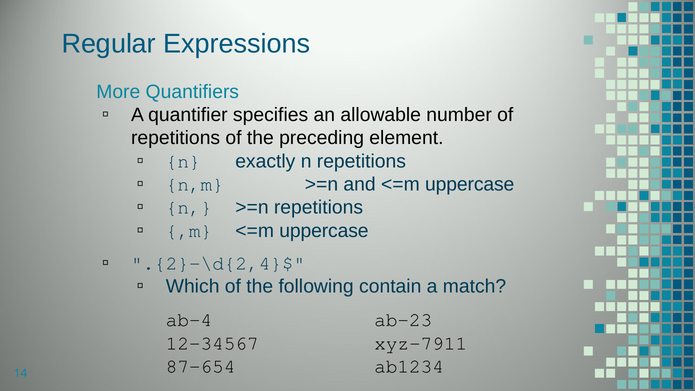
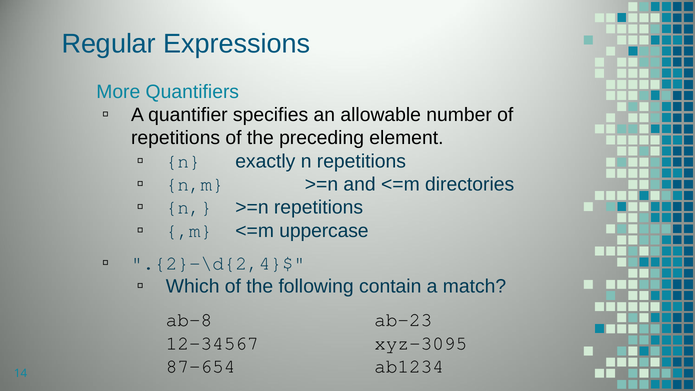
and <=m uppercase: uppercase -> directories
ab-4: ab-4 -> ab-8
xyz-7911: xyz-7911 -> xyz-3095
